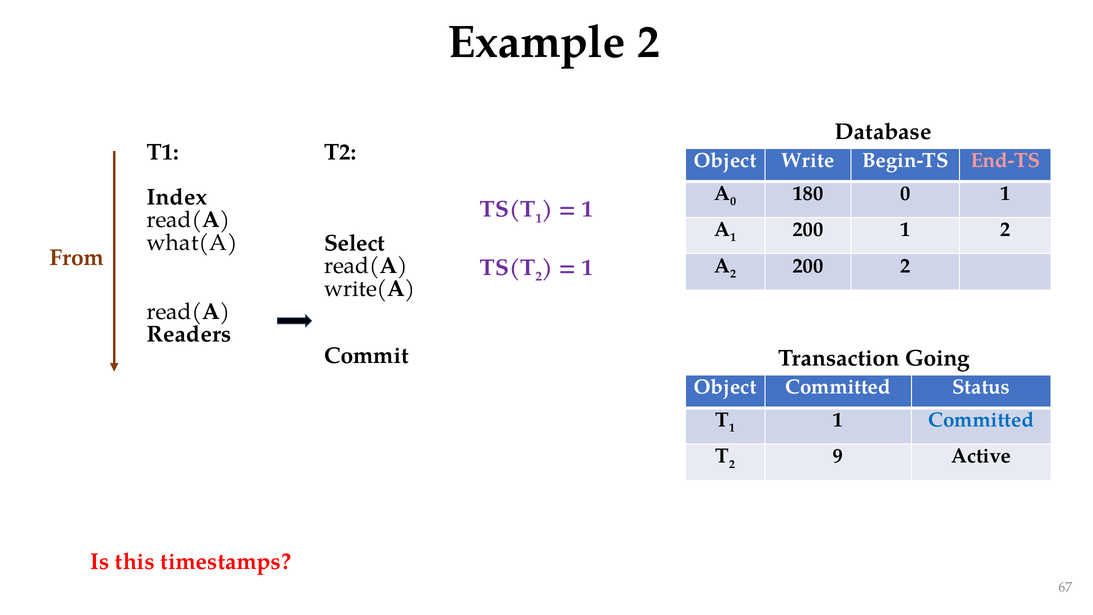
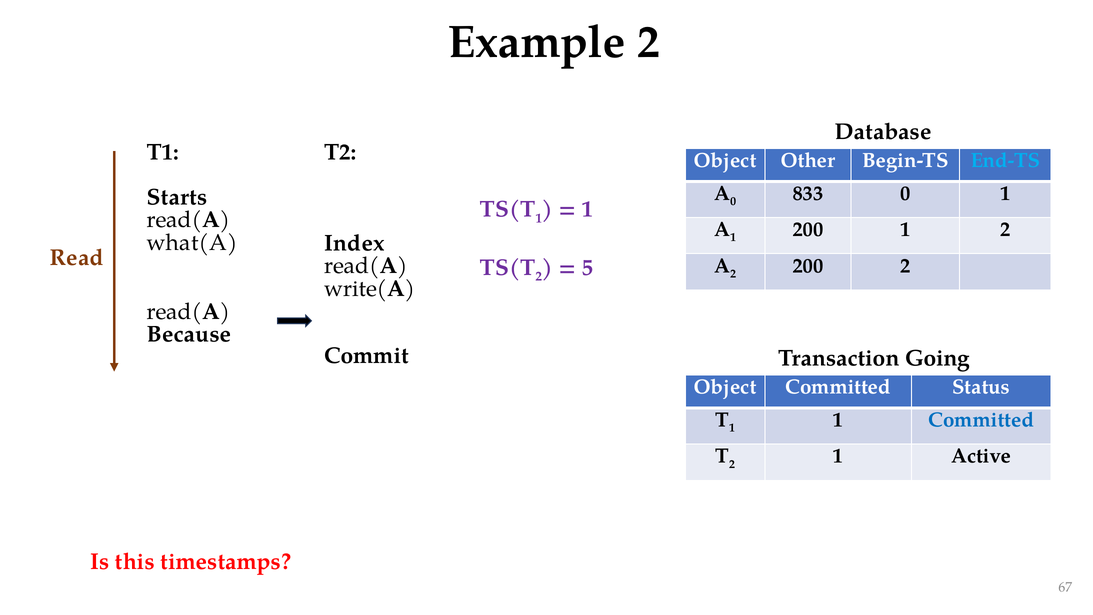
Write: Write -> Other
End-TS colour: pink -> light blue
180: 180 -> 833
Index: Index -> Starts
Select: Select -> Index
From: From -> Read
1 at (587, 268): 1 -> 5
Readers: Readers -> Because
2 9: 9 -> 1
